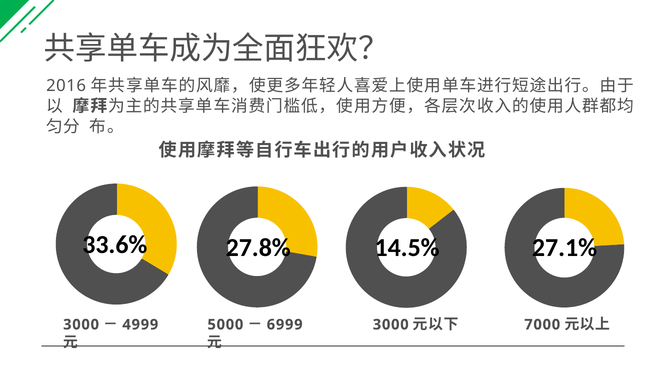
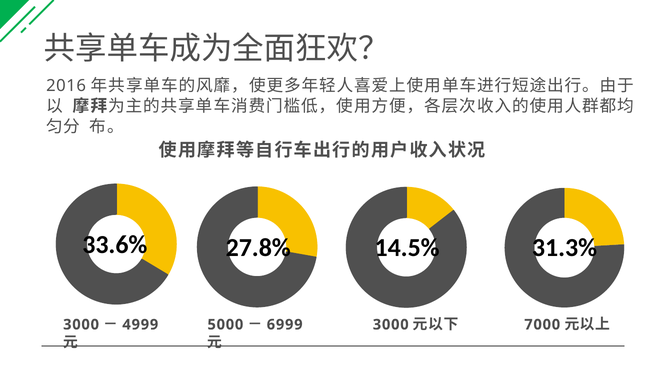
27.1%: 27.1% -> 31.3%
